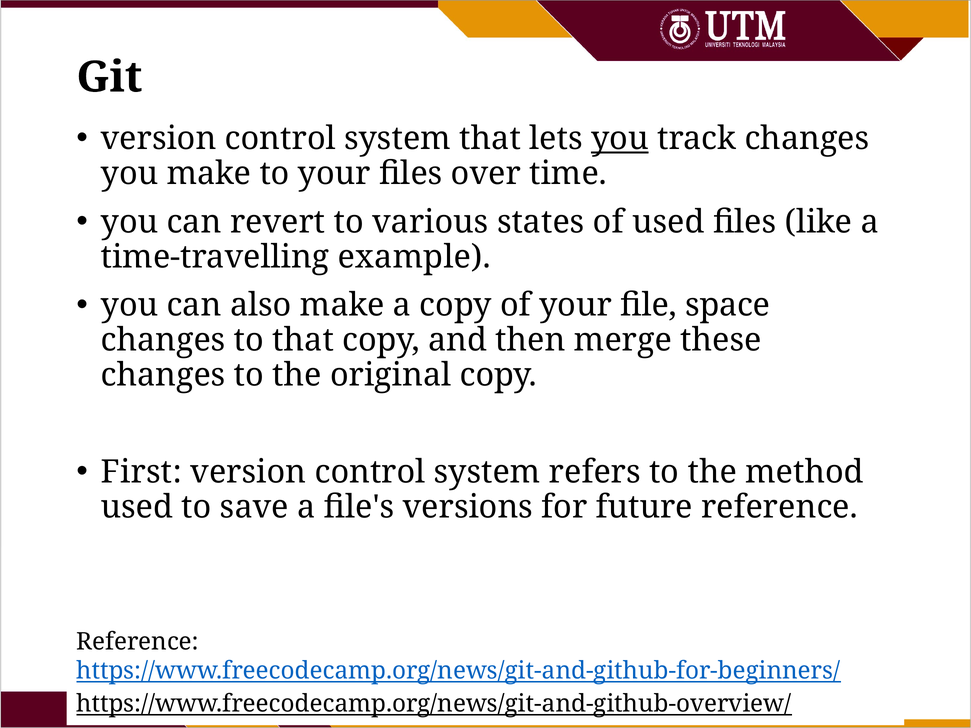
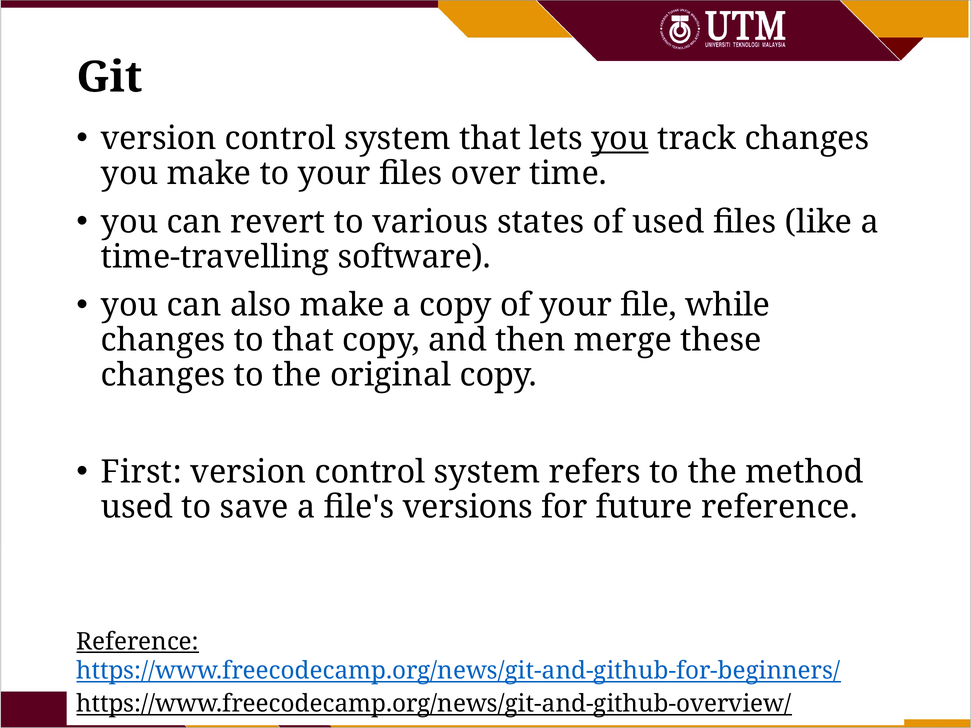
example: example -> software
space: space -> while
Reference at (138, 642) underline: none -> present
